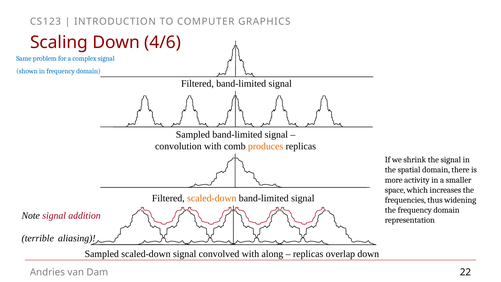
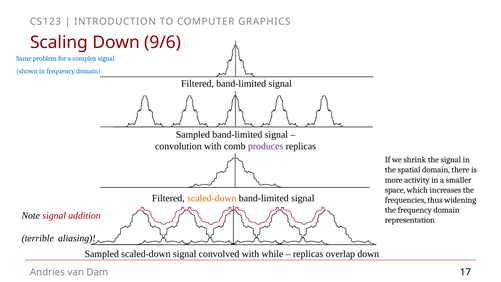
4/6: 4/6 -> 9/6
produces colour: orange -> purple
along: along -> while
22: 22 -> 17
